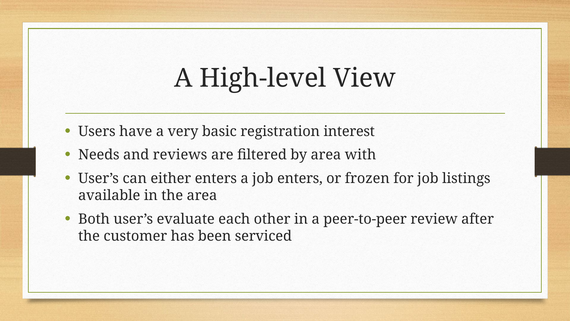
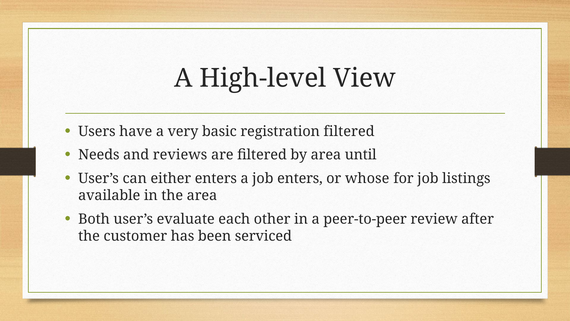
registration interest: interest -> filtered
with: with -> until
frozen: frozen -> whose
